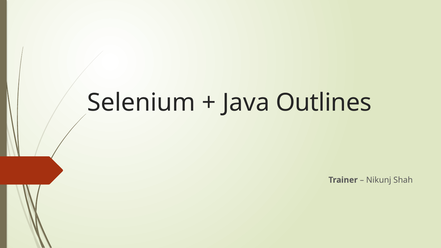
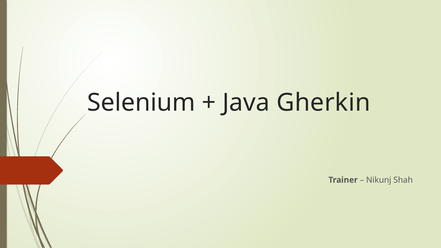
Outlines: Outlines -> Gherkin
